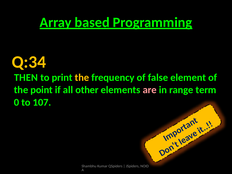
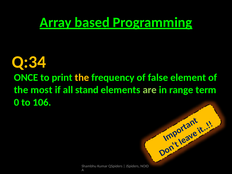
THEN: THEN -> ONCE
point: point -> most
other: other -> stand
are colour: pink -> light green
107: 107 -> 106
